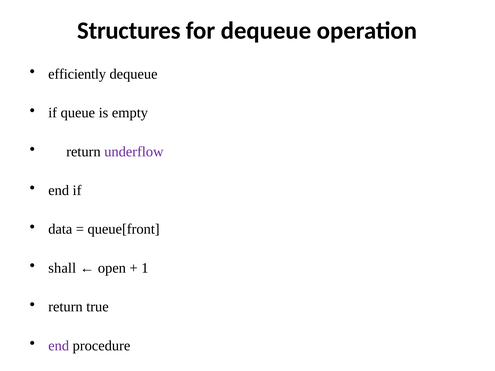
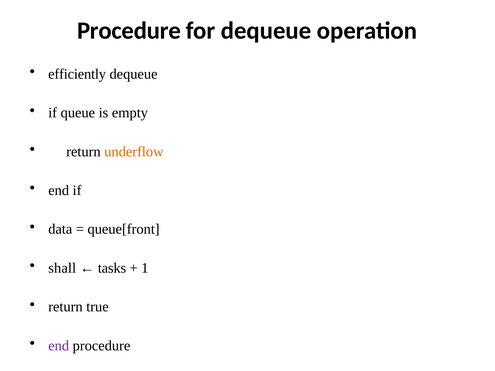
Structures at (129, 31): Structures -> Procedure
underflow colour: purple -> orange
open: open -> tasks
